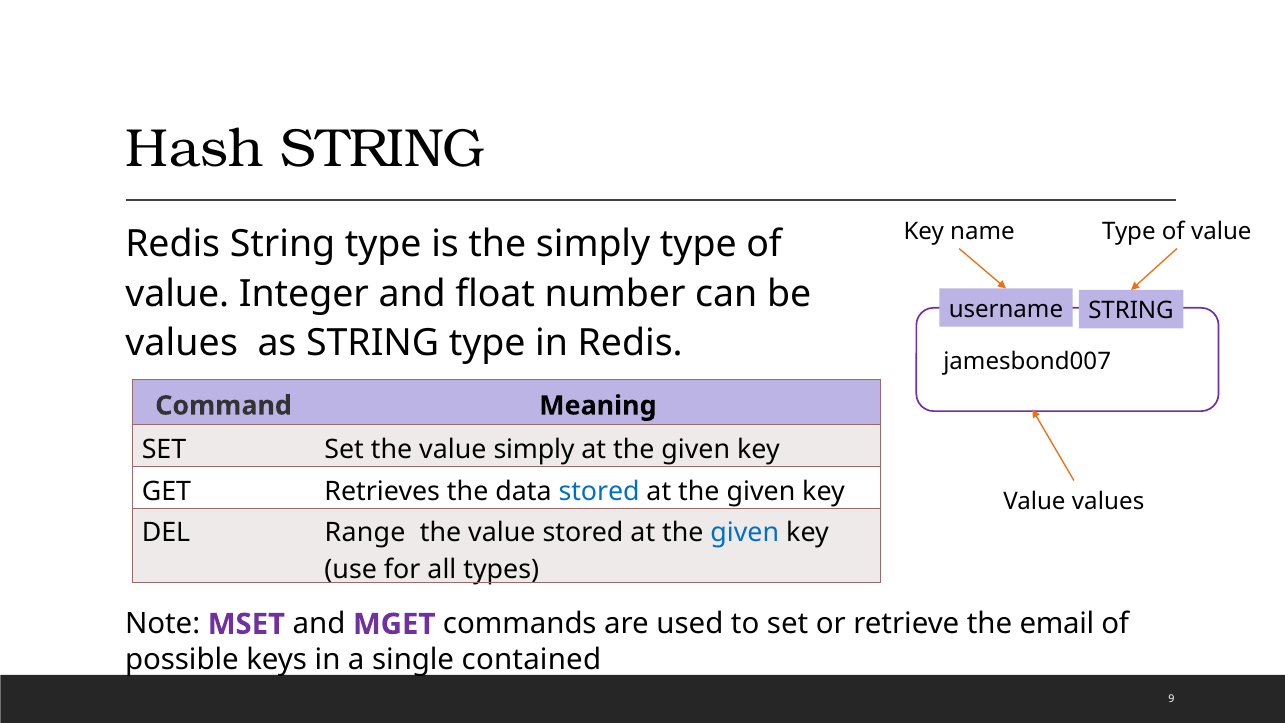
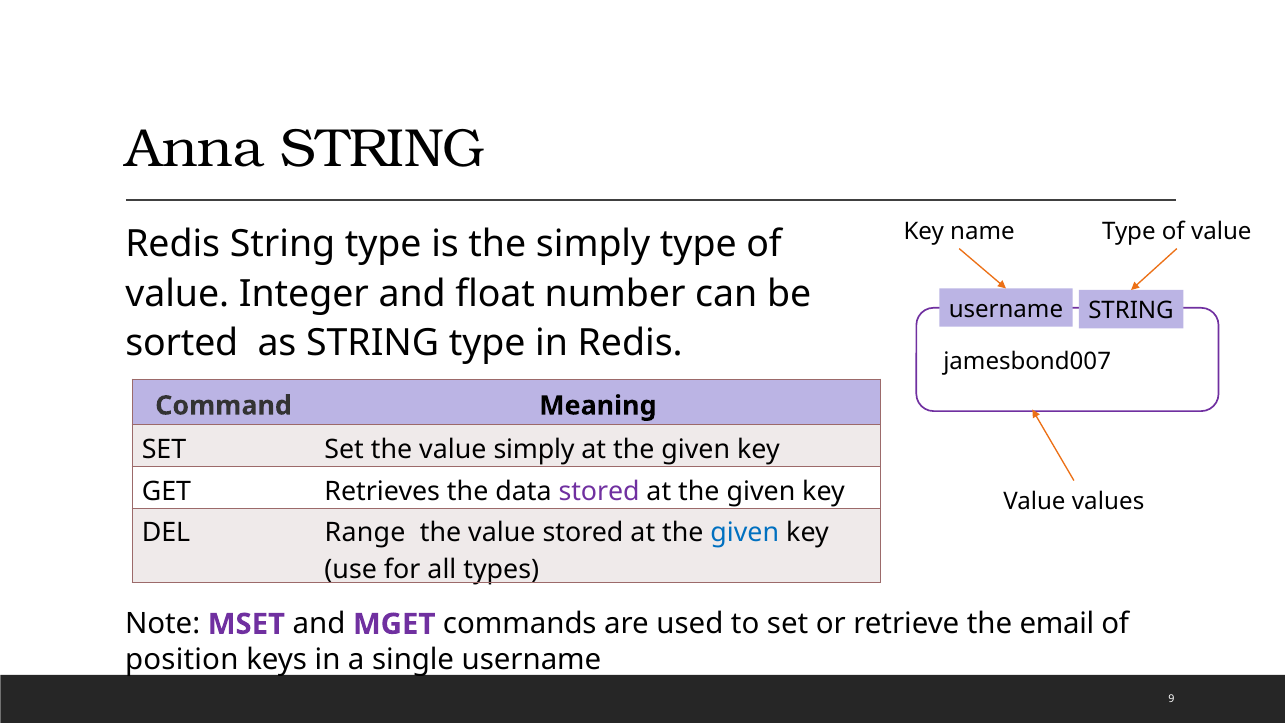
Hash: Hash -> Anna
values at (182, 343): values -> sorted
stored at (599, 491) colour: blue -> purple
possible: possible -> position
single contained: contained -> username
